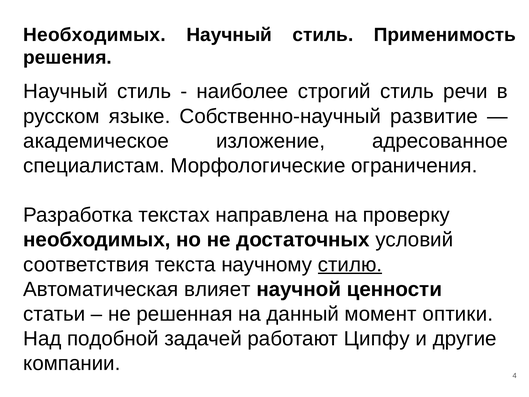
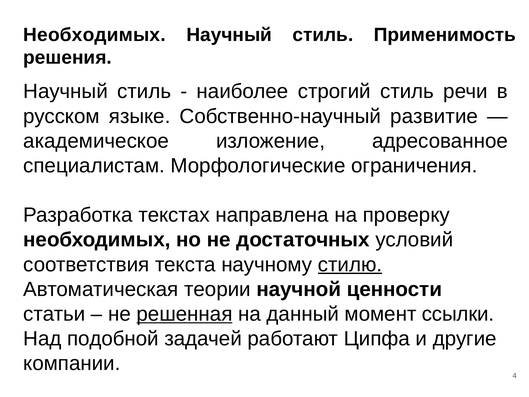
влияет: влияет -> теории
решенная underline: none -> present
оптики: оптики -> ссылки
Ципфу: Ципфу -> Ципфа
